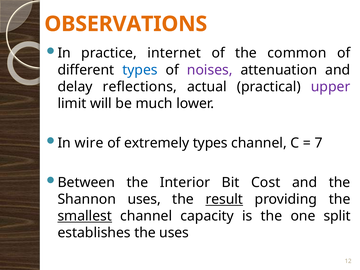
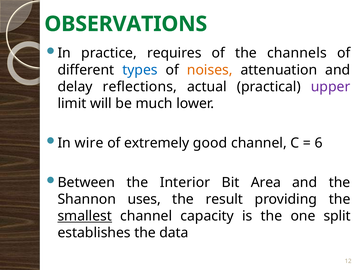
OBSERVATIONS colour: orange -> green
internet: internet -> requires
common: common -> channels
noises colour: purple -> orange
extremely types: types -> good
7: 7 -> 6
Cost: Cost -> Area
result underline: present -> none
the uses: uses -> data
